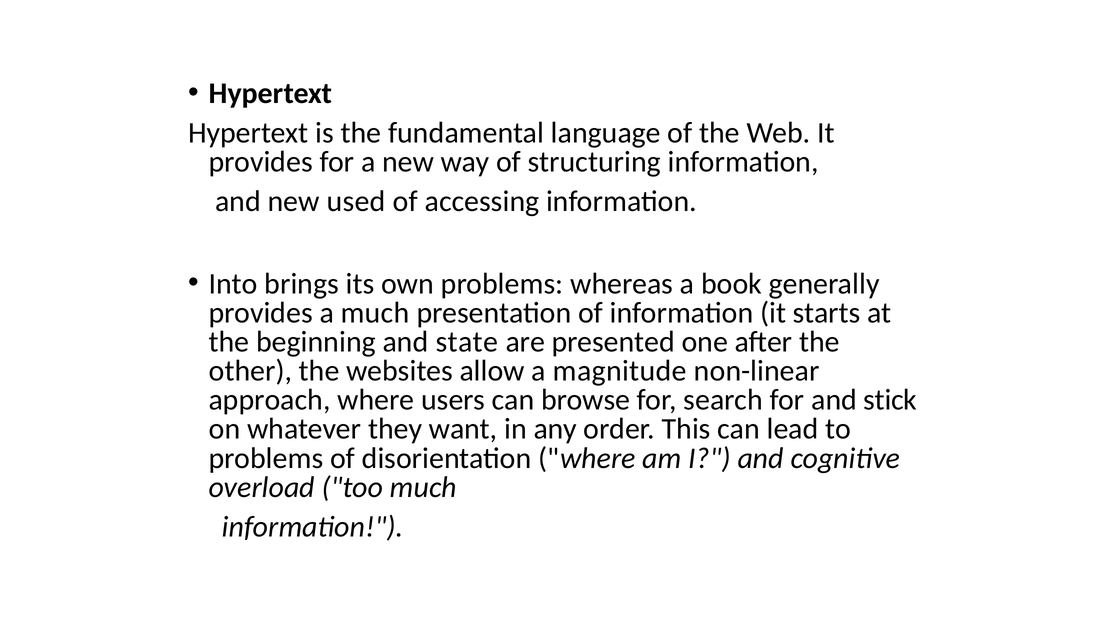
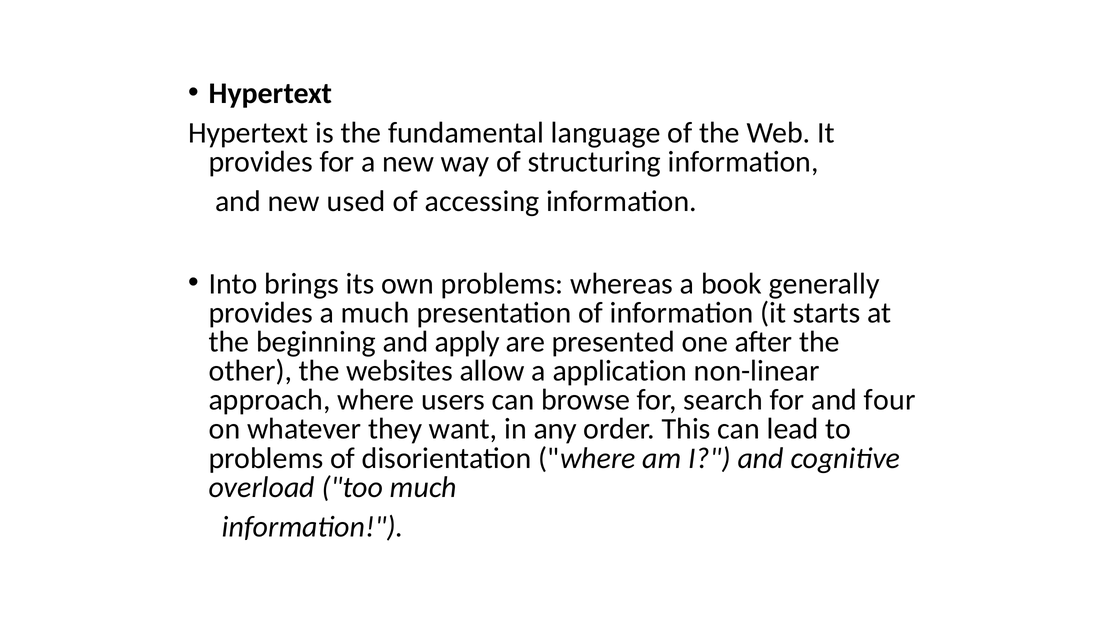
state: state -> apply
magnitude: magnitude -> application
stick: stick -> four
